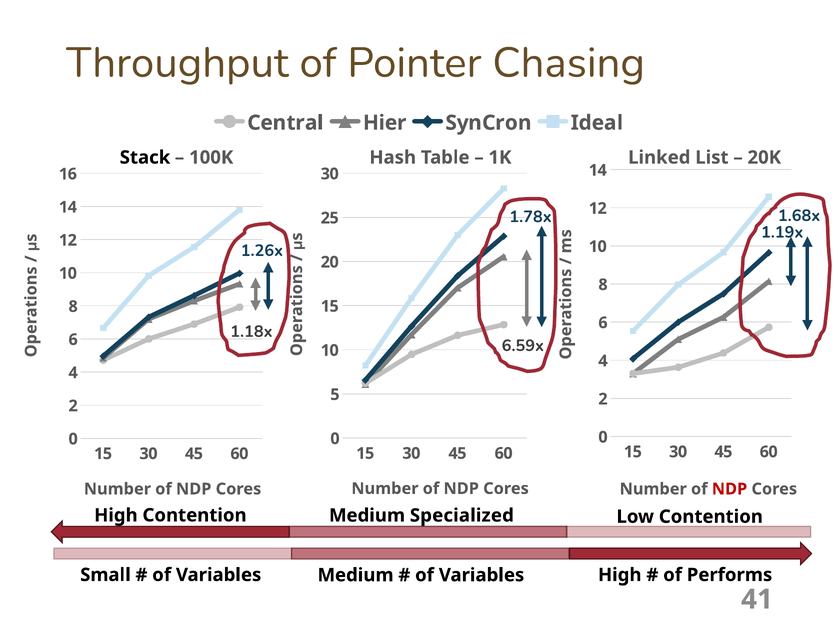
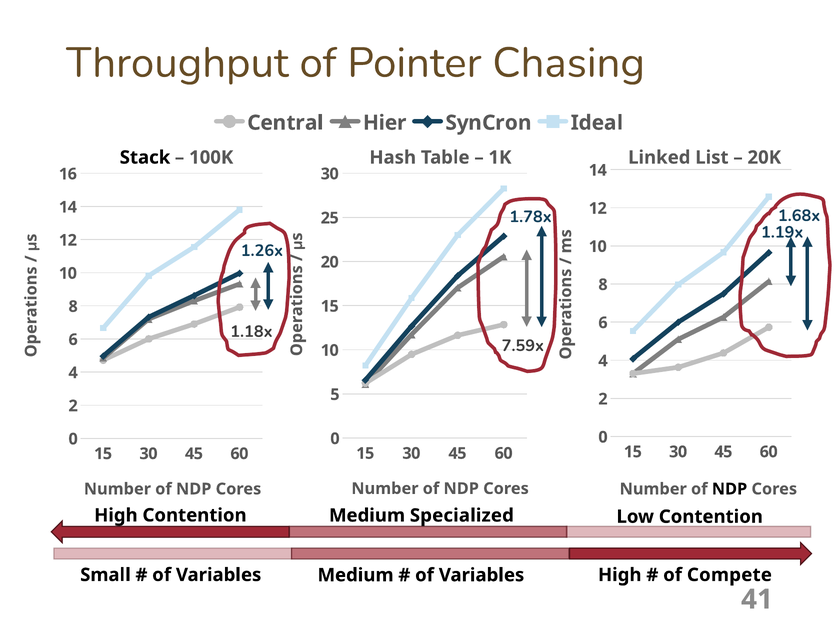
6.59x: 6.59x -> 7.59x
NDP at (729, 489) colour: red -> black
Performs: Performs -> Compete
